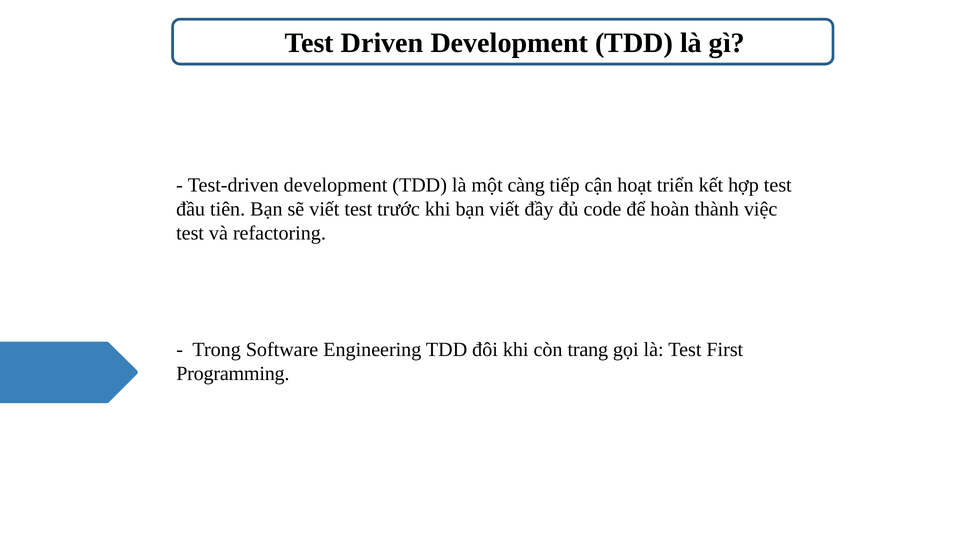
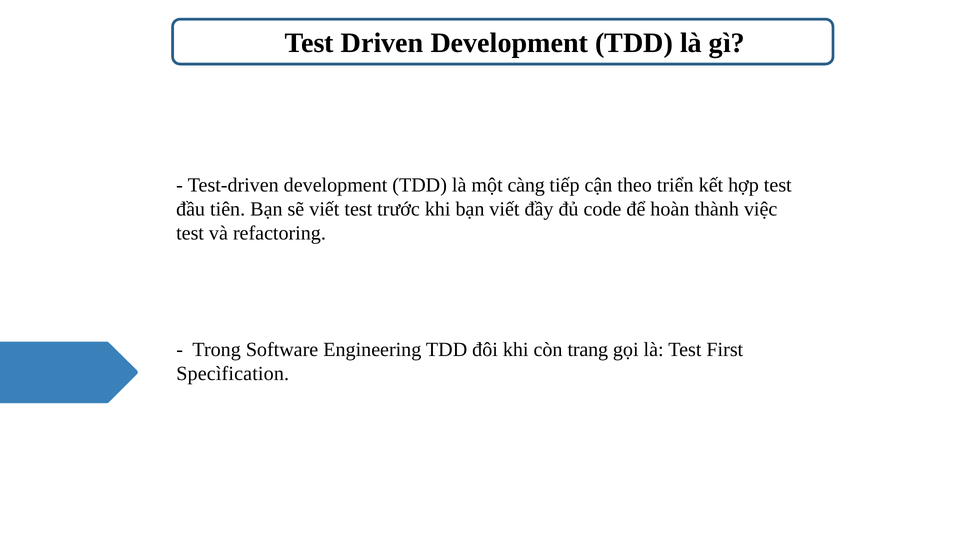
hoạt: hoạt -> theo
Programming: Programming -> Specìfication
